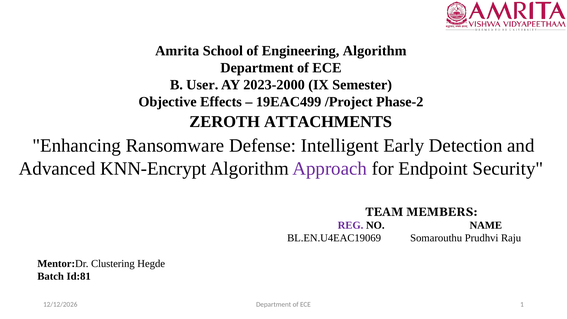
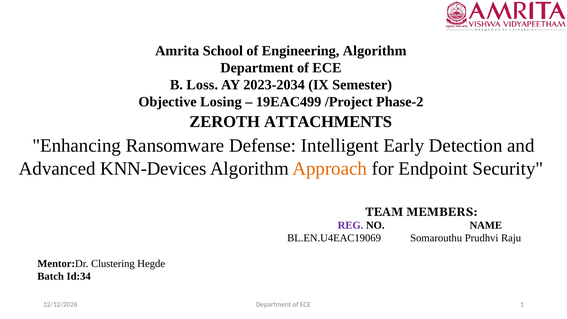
User: User -> Loss
2023-2000: 2023-2000 -> 2023-2034
Effects: Effects -> Losing
KNN-Encrypt: KNN-Encrypt -> KNN-Devices
Approach colour: purple -> orange
Id:81: Id:81 -> Id:34
